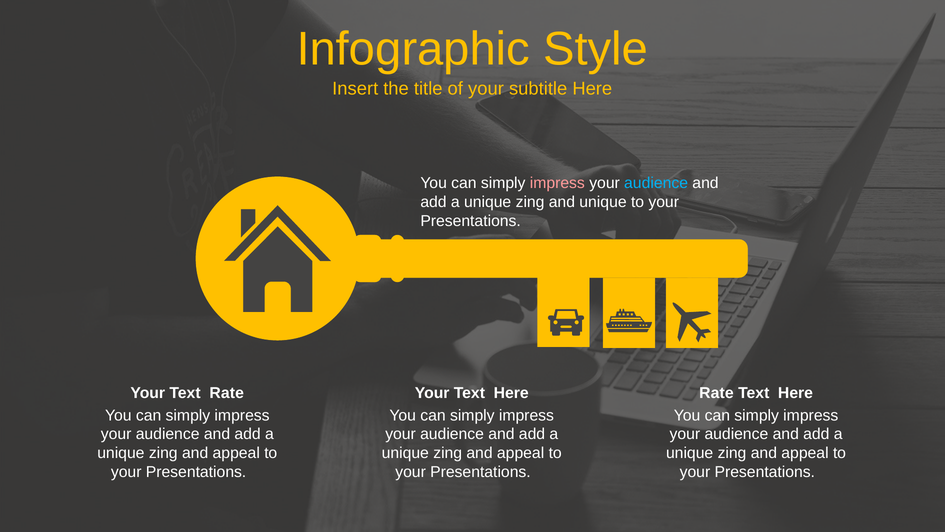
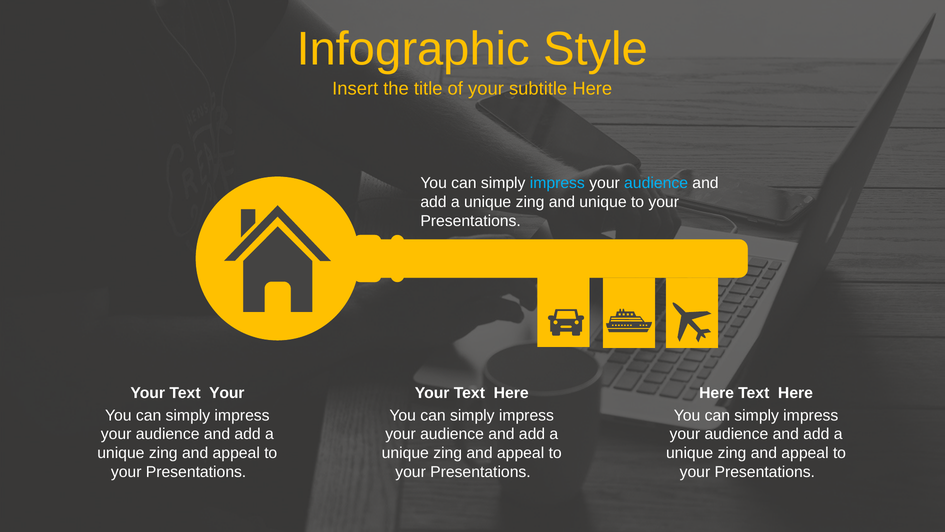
impress at (557, 183) colour: pink -> light blue
Text Rate: Rate -> Your
Rate at (716, 393): Rate -> Here
